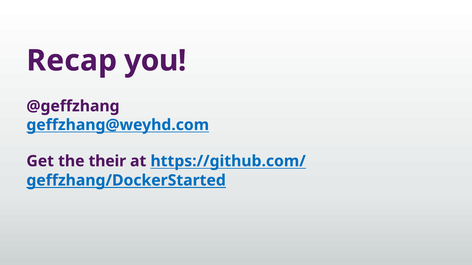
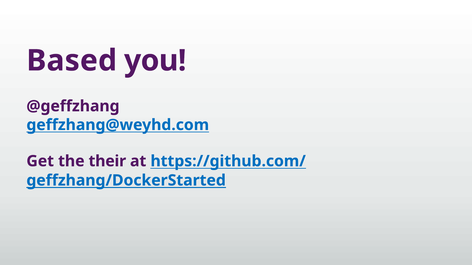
Recap: Recap -> Based
